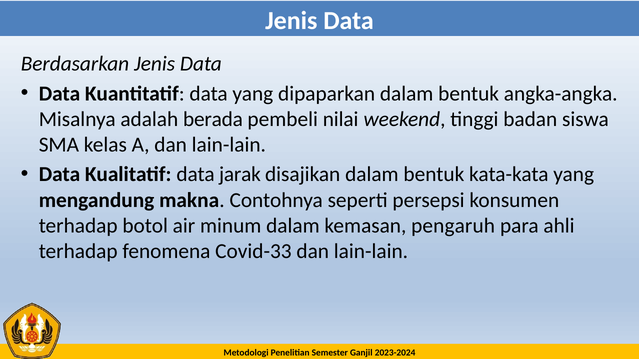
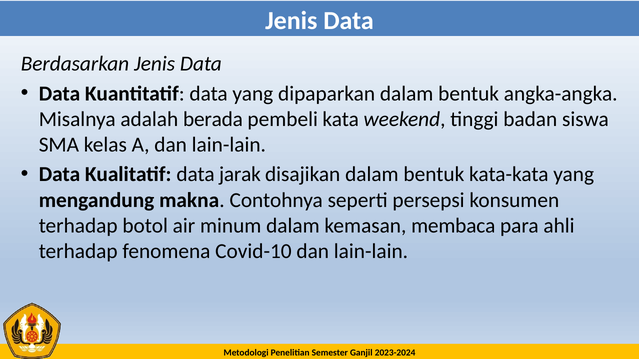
nilai: nilai -> kata
pengaruh: pengaruh -> membaca
Covid-33: Covid-33 -> Covid-10
